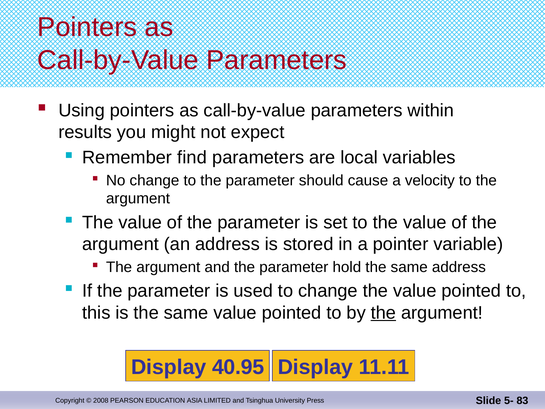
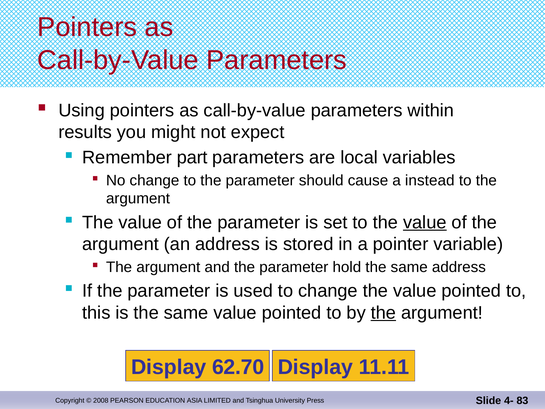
find: find -> part
velocity: velocity -> instead
value at (425, 222) underline: none -> present
40.95: 40.95 -> 62.70
5-: 5- -> 4-
